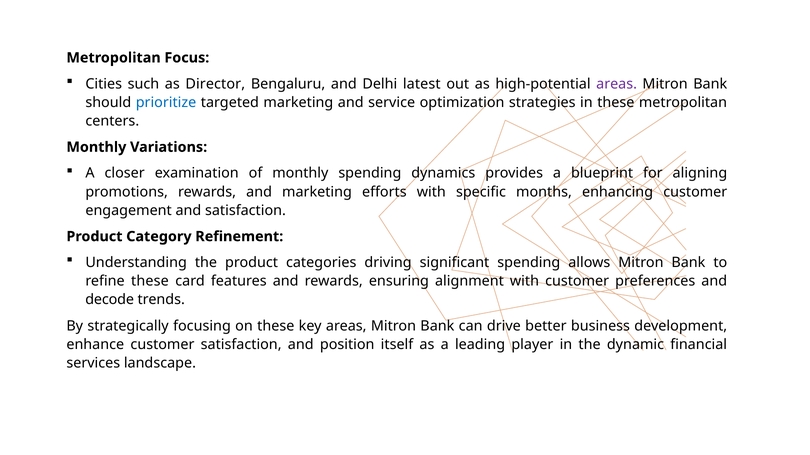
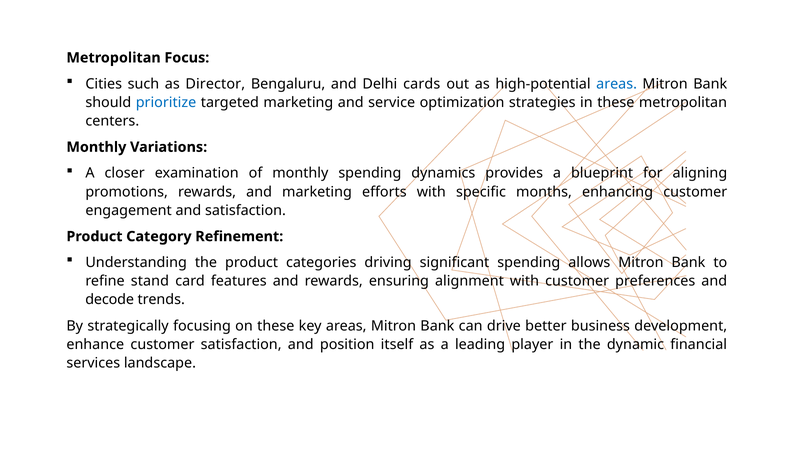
latest: latest -> cards
areas at (617, 84) colour: purple -> blue
refine these: these -> stand
